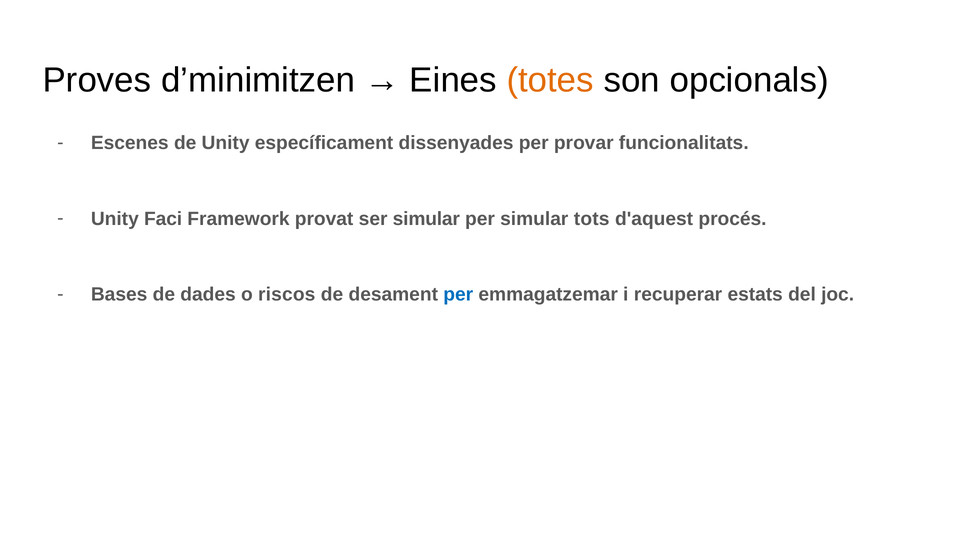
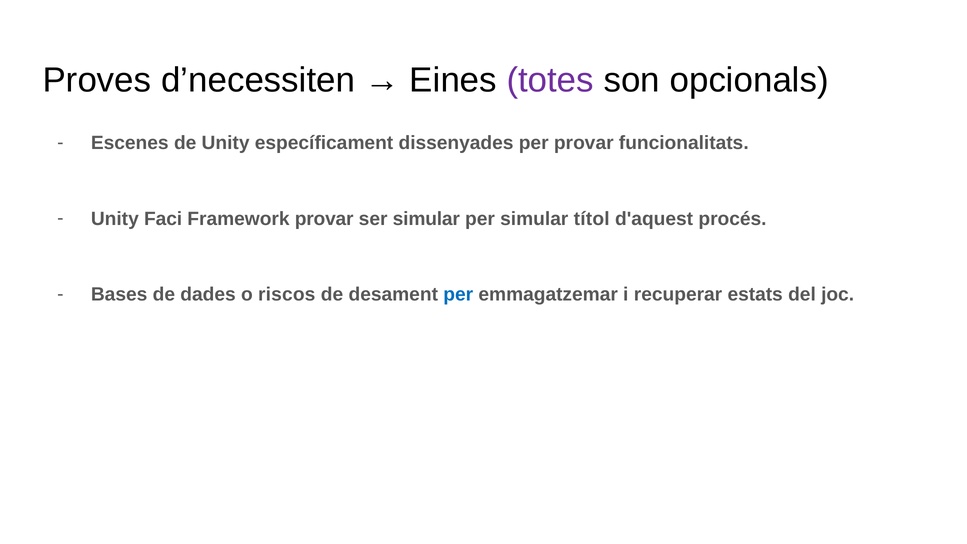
d’minimitzen: d’minimitzen -> d’necessiten
totes colour: orange -> purple
Framework provat: provat -> provar
tots: tots -> títol
